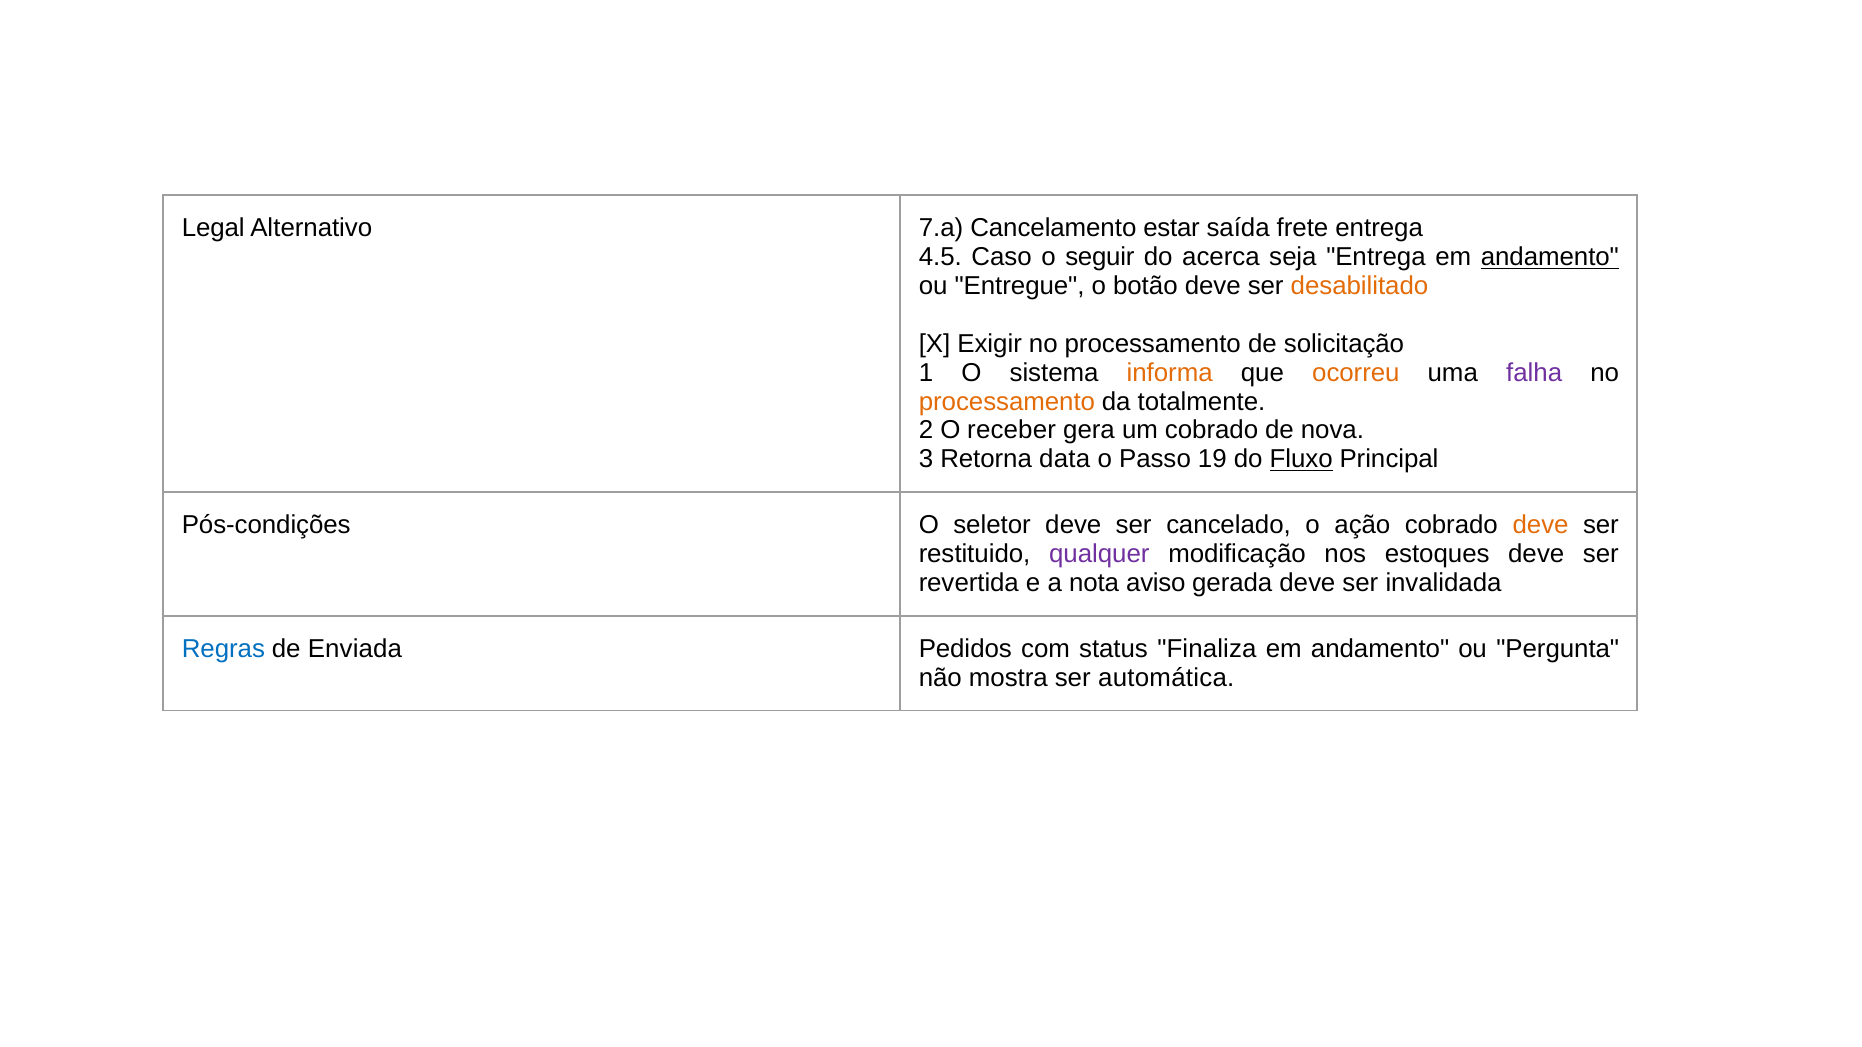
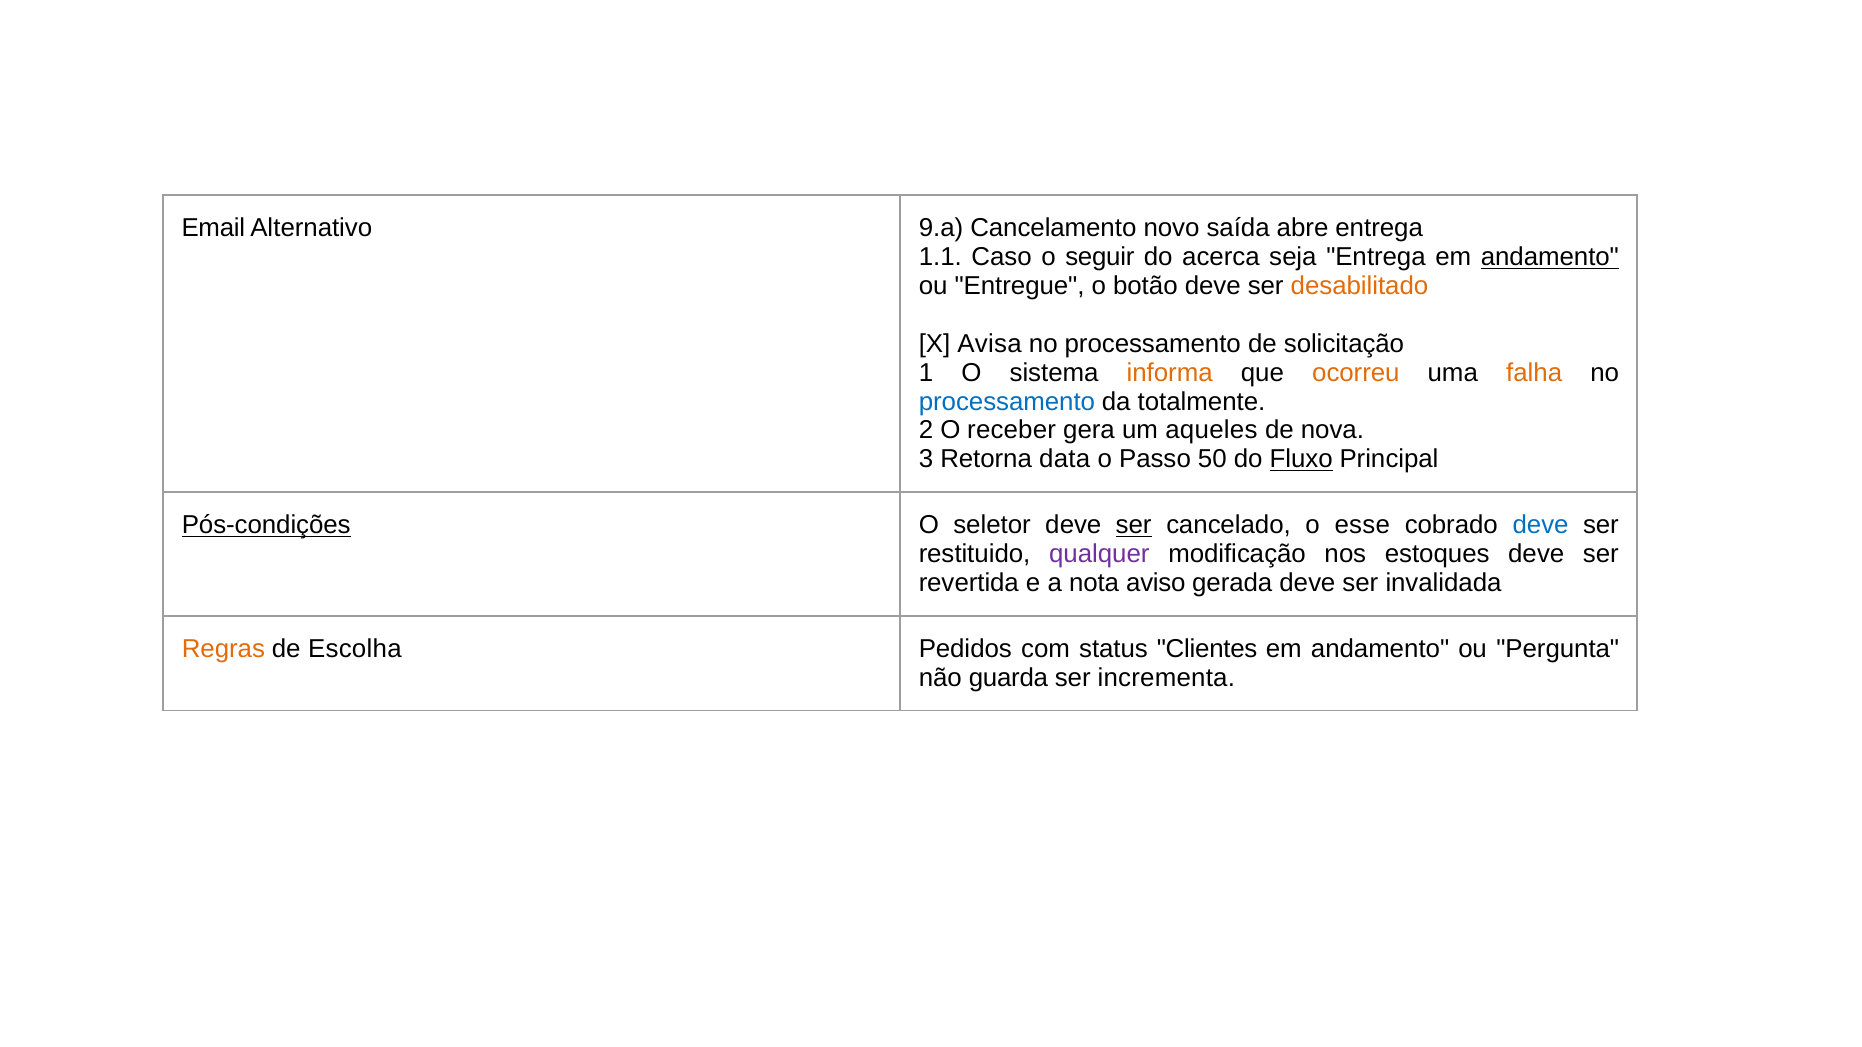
Legal: Legal -> Email
7.a: 7.a -> 9.a
estar: estar -> novo
frete: frete -> abre
4.5: 4.5 -> 1.1
Exigir: Exigir -> Avisa
falha colour: purple -> orange
processamento at (1007, 402) colour: orange -> blue
um cobrado: cobrado -> aqueles
19: 19 -> 50
Pós-condições underline: none -> present
ser at (1134, 526) underline: none -> present
ação: ação -> esse
deve at (1541, 526) colour: orange -> blue
Regras colour: blue -> orange
Enviada: Enviada -> Escolha
Finaliza: Finaliza -> Clientes
mostra: mostra -> guarda
automática: automática -> incrementa
